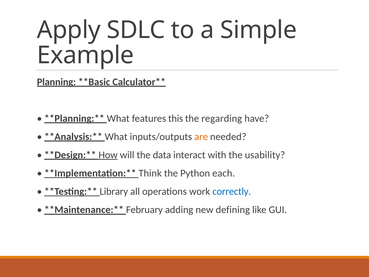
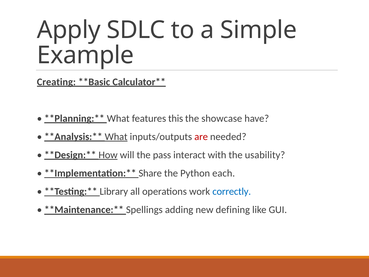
Planning: Planning -> Creating
regarding: regarding -> showcase
What at (116, 137) underline: none -> present
are colour: orange -> red
data: data -> pass
Think: Think -> Share
February: February -> Spellings
